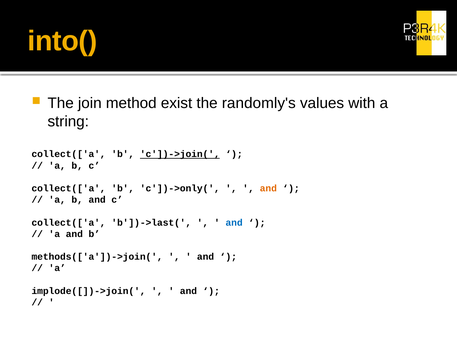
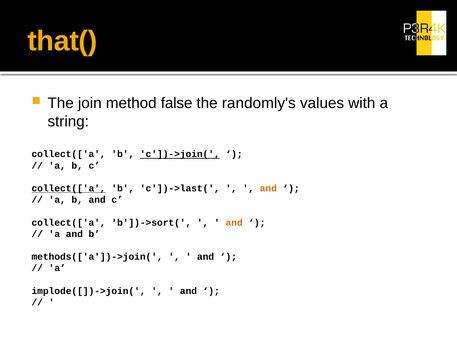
into(: into( -> that(
exist: exist -> false
collect(['a at (69, 189) underline: none -> present
c'])->only(: c'])->only( -> c'])->last(
b'])->last(: b'])->last( -> b'])->sort(
and at (234, 223) colour: blue -> orange
